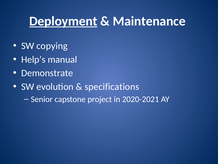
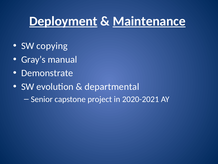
Maintenance underline: none -> present
Help’s: Help’s -> Gray’s
specifications: specifications -> departmental
